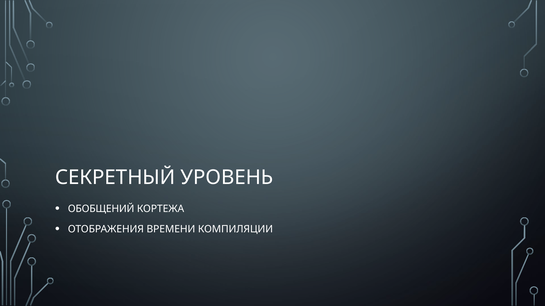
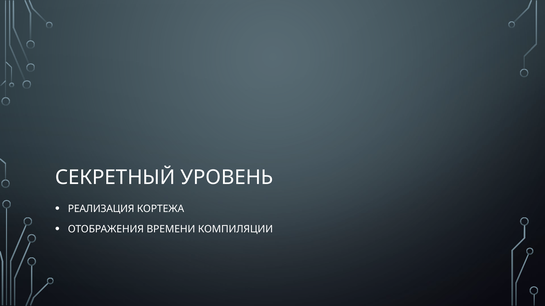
ОБОБЩЕНИЙ: ОБОБЩЕНИЙ -> РЕАЛИЗАЦИЯ
